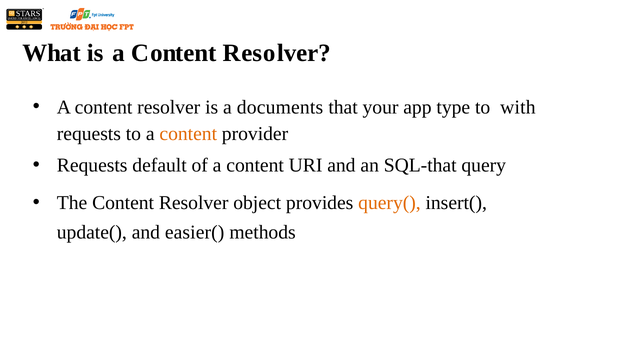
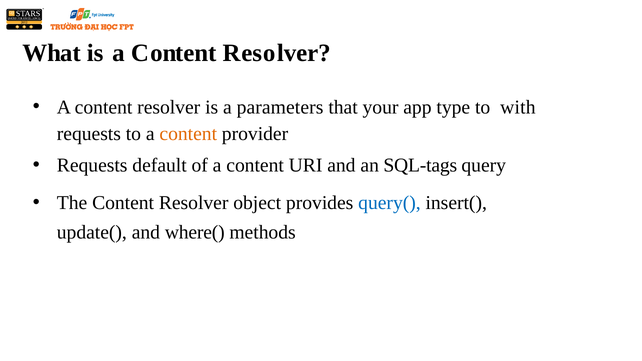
documents: documents -> parameters
SQL-that: SQL-that -> SQL-tags
query( colour: orange -> blue
easier(: easier( -> where(
